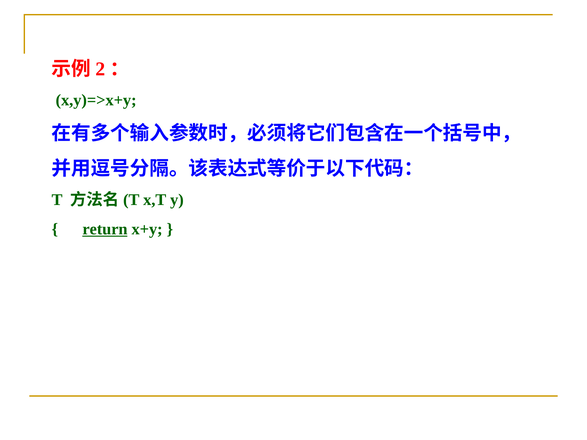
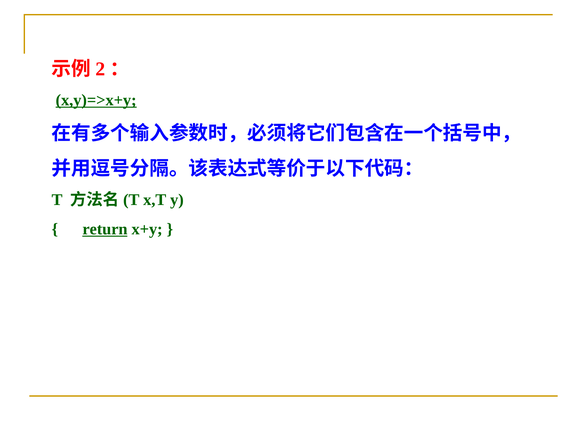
x,y)=>x+y underline: none -> present
